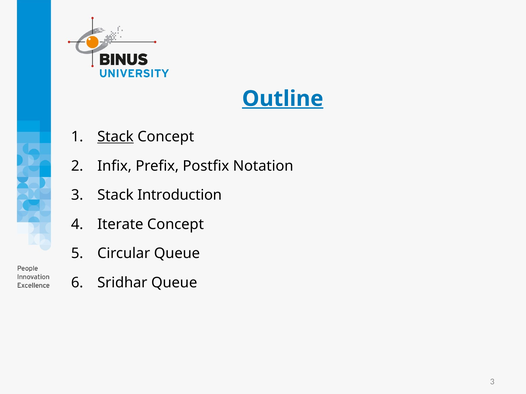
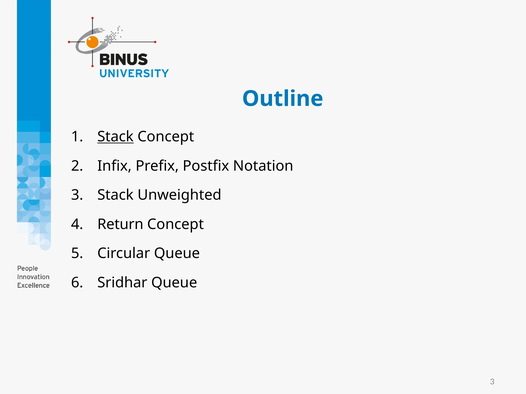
Outline underline: present -> none
Introduction: Introduction -> Unweighted
Iterate: Iterate -> Return
